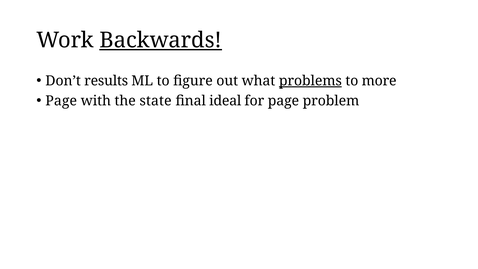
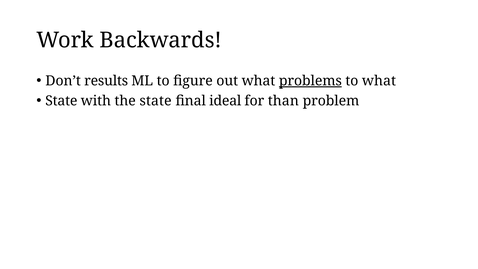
Backwards underline: present -> none
to more: more -> what
Page at (61, 101): Page -> State
for page: page -> than
